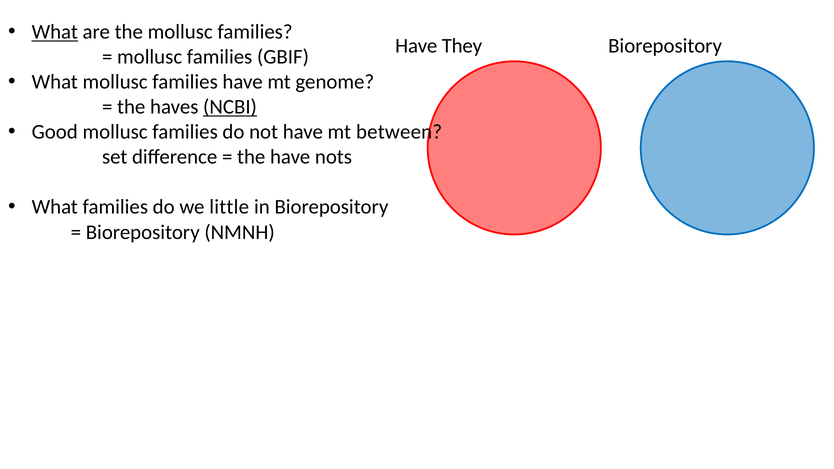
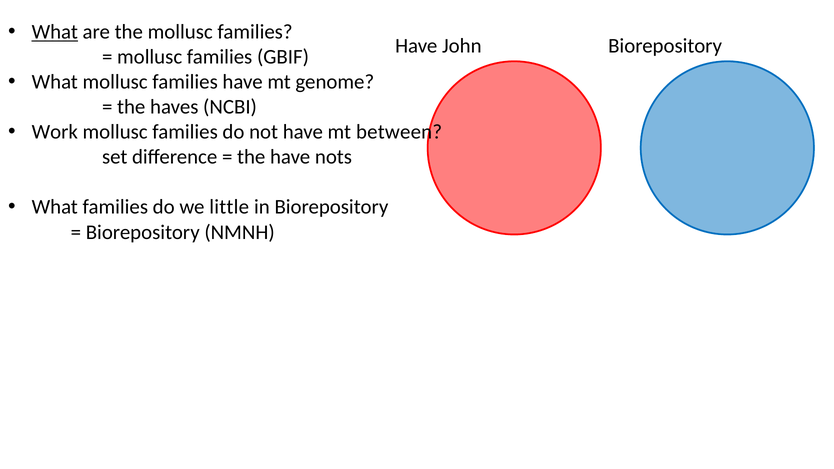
They: They -> John
NCBI underline: present -> none
Good: Good -> Work
